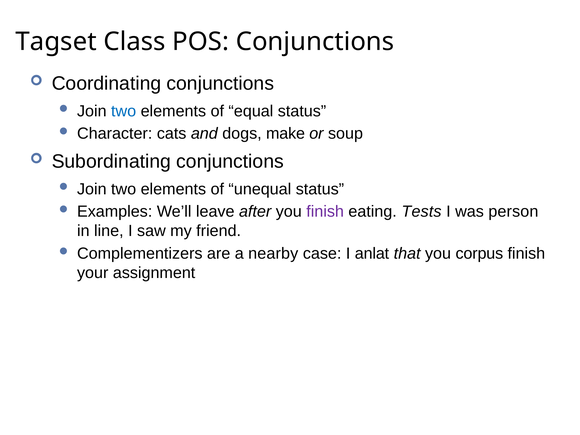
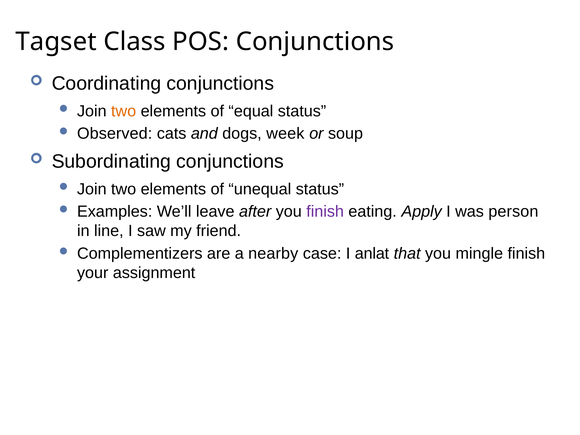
two at (124, 111) colour: blue -> orange
Character: Character -> Observed
make: make -> week
Tests: Tests -> Apply
corpus: corpus -> mingle
